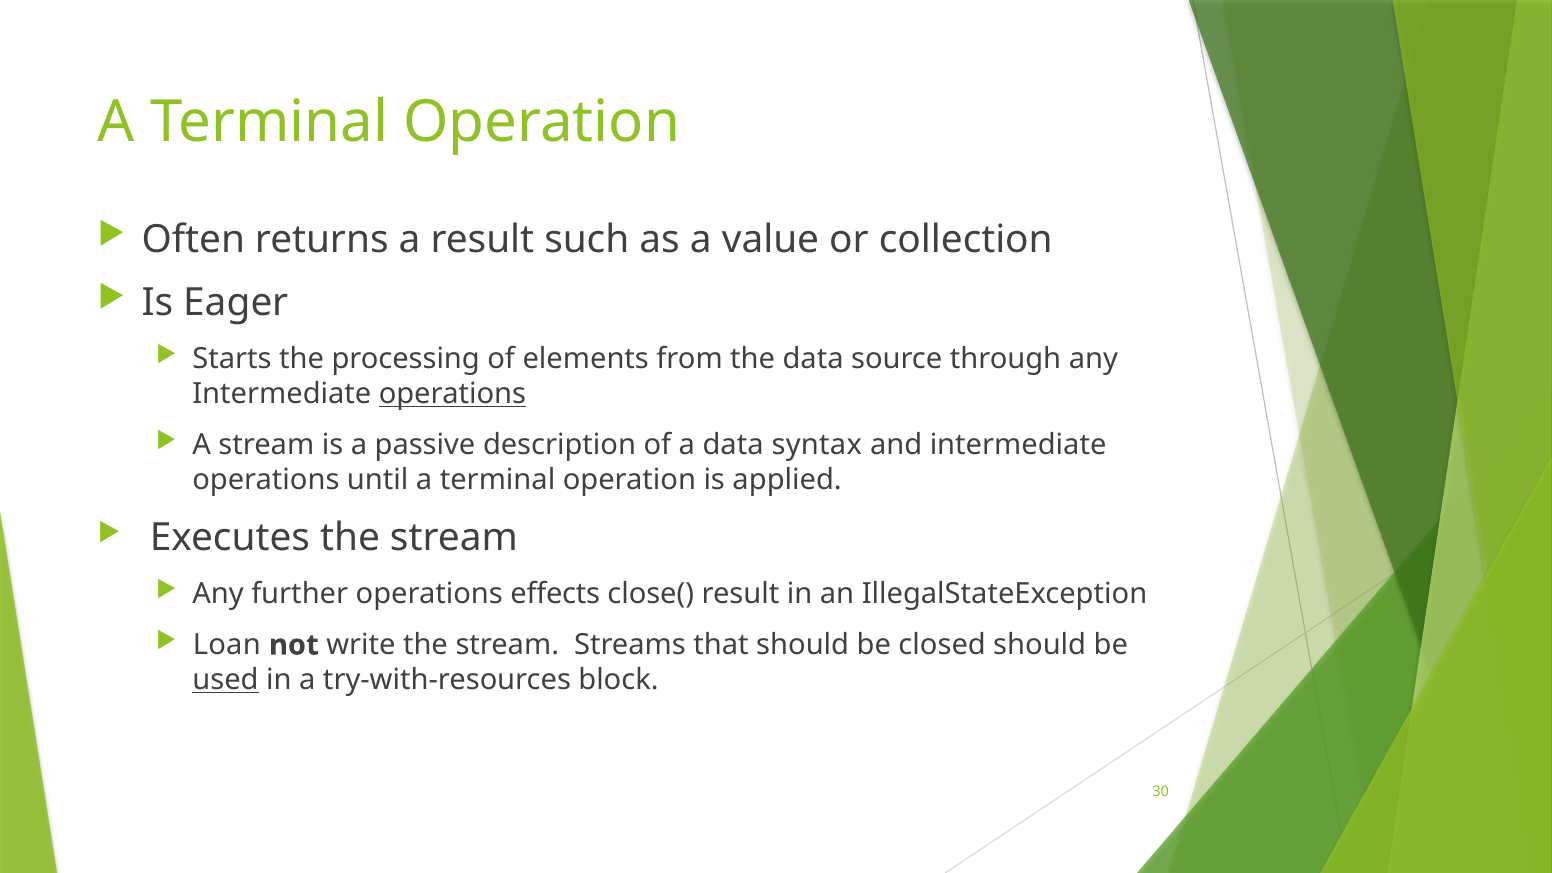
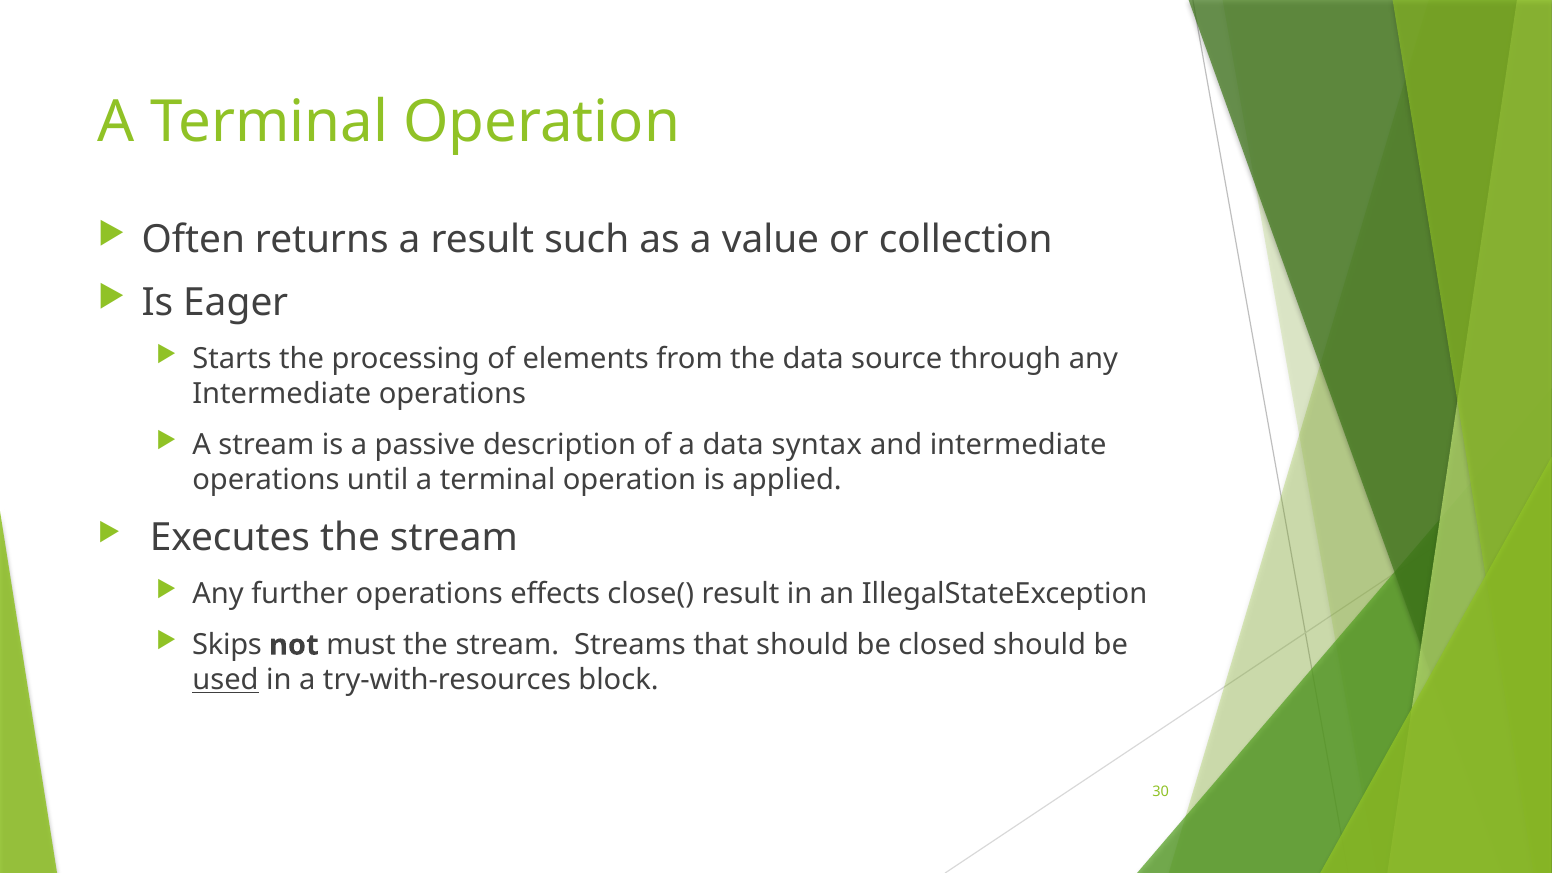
operations at (452, 394) underline: present -> none
Loan: Loan -> Skips
write: write -> must
